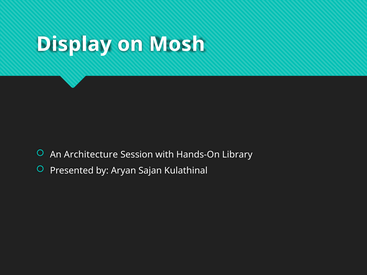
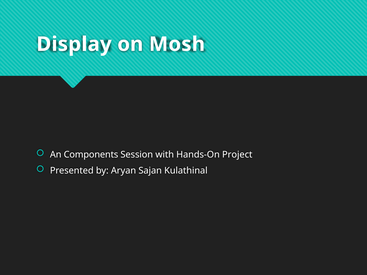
Architecture: Architecture -> Components
Library: Library -> Project
